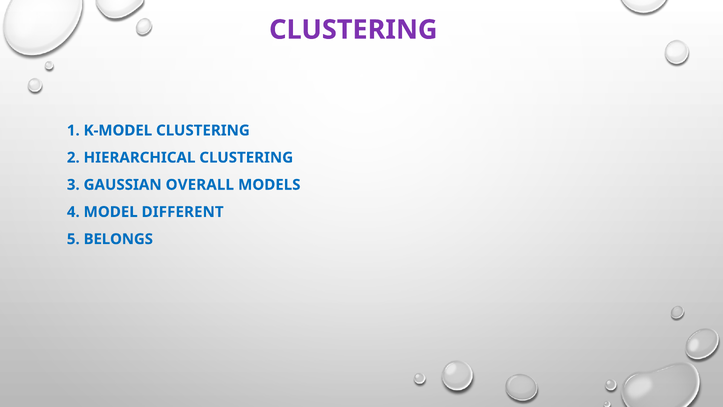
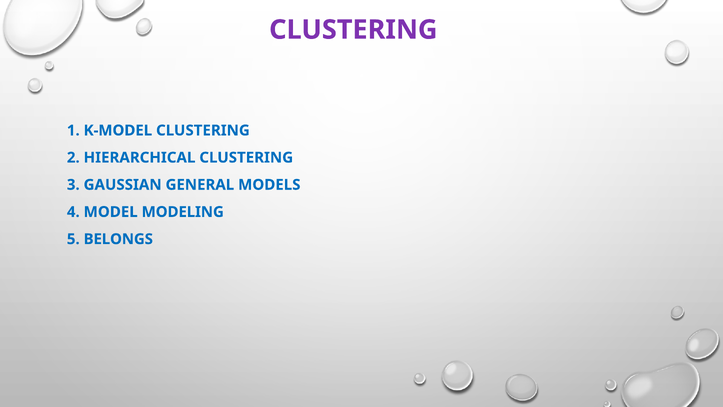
OVERALL: OVERALL -> GENERAL
DIFFERENT: DIFFERENT -> MODELING
